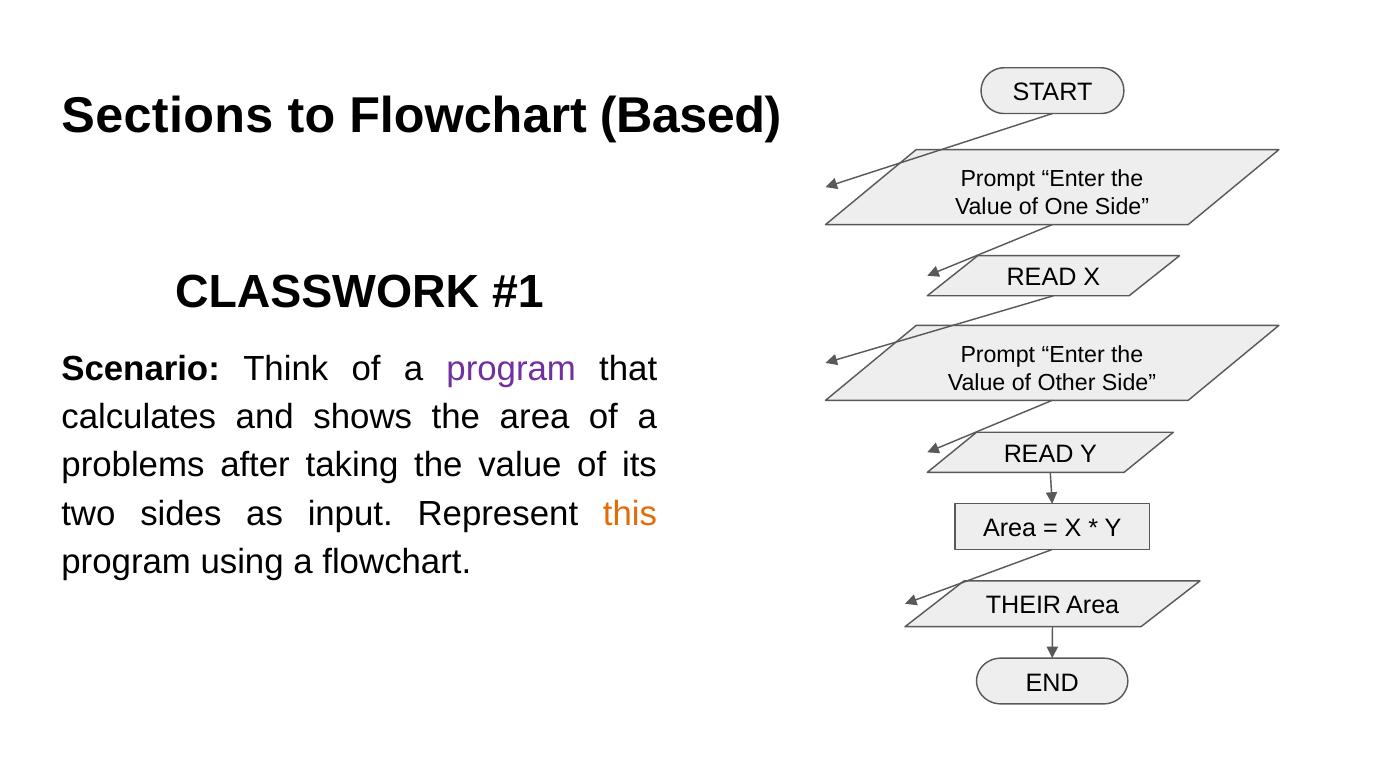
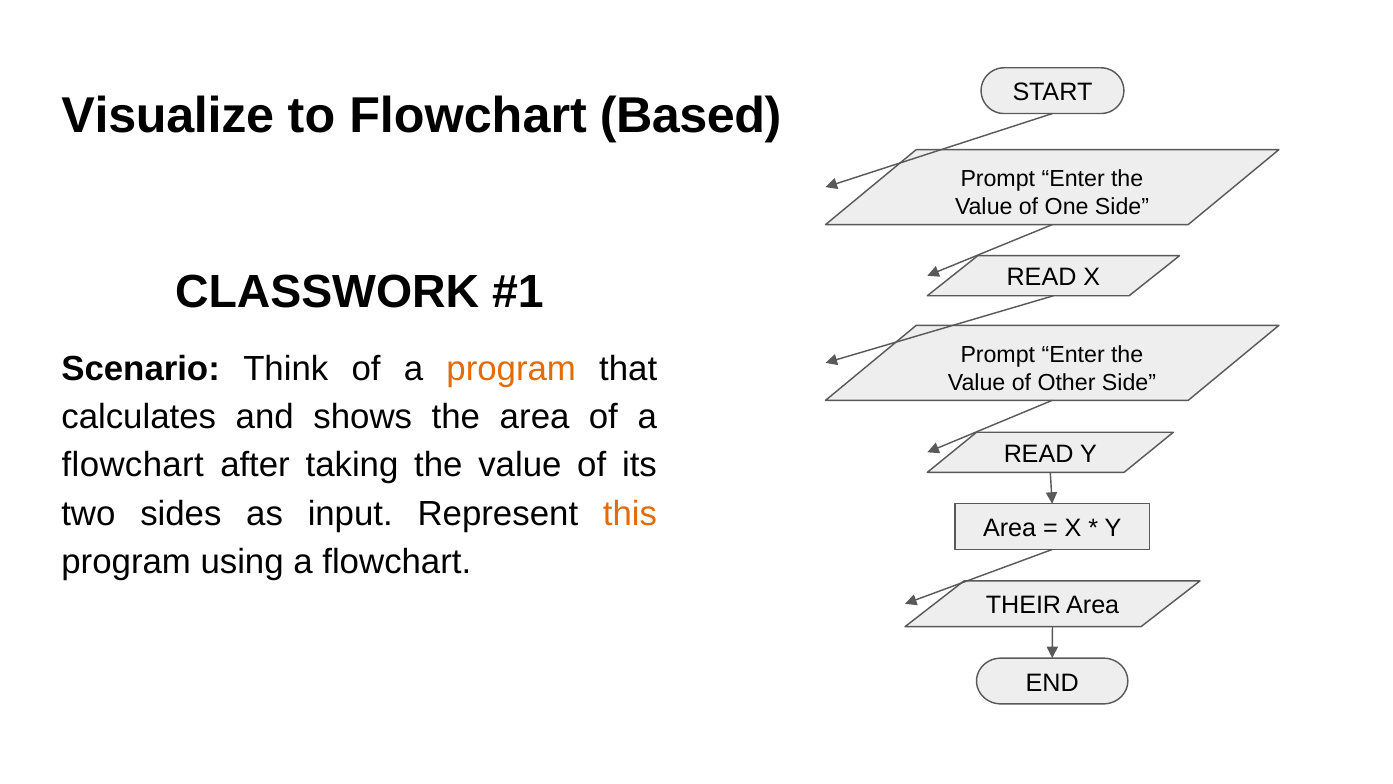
Sections: Sections -> Visualize
program at (511, 369) colour: purple -> orange
problems at (133, 465): problems -> flowchart
